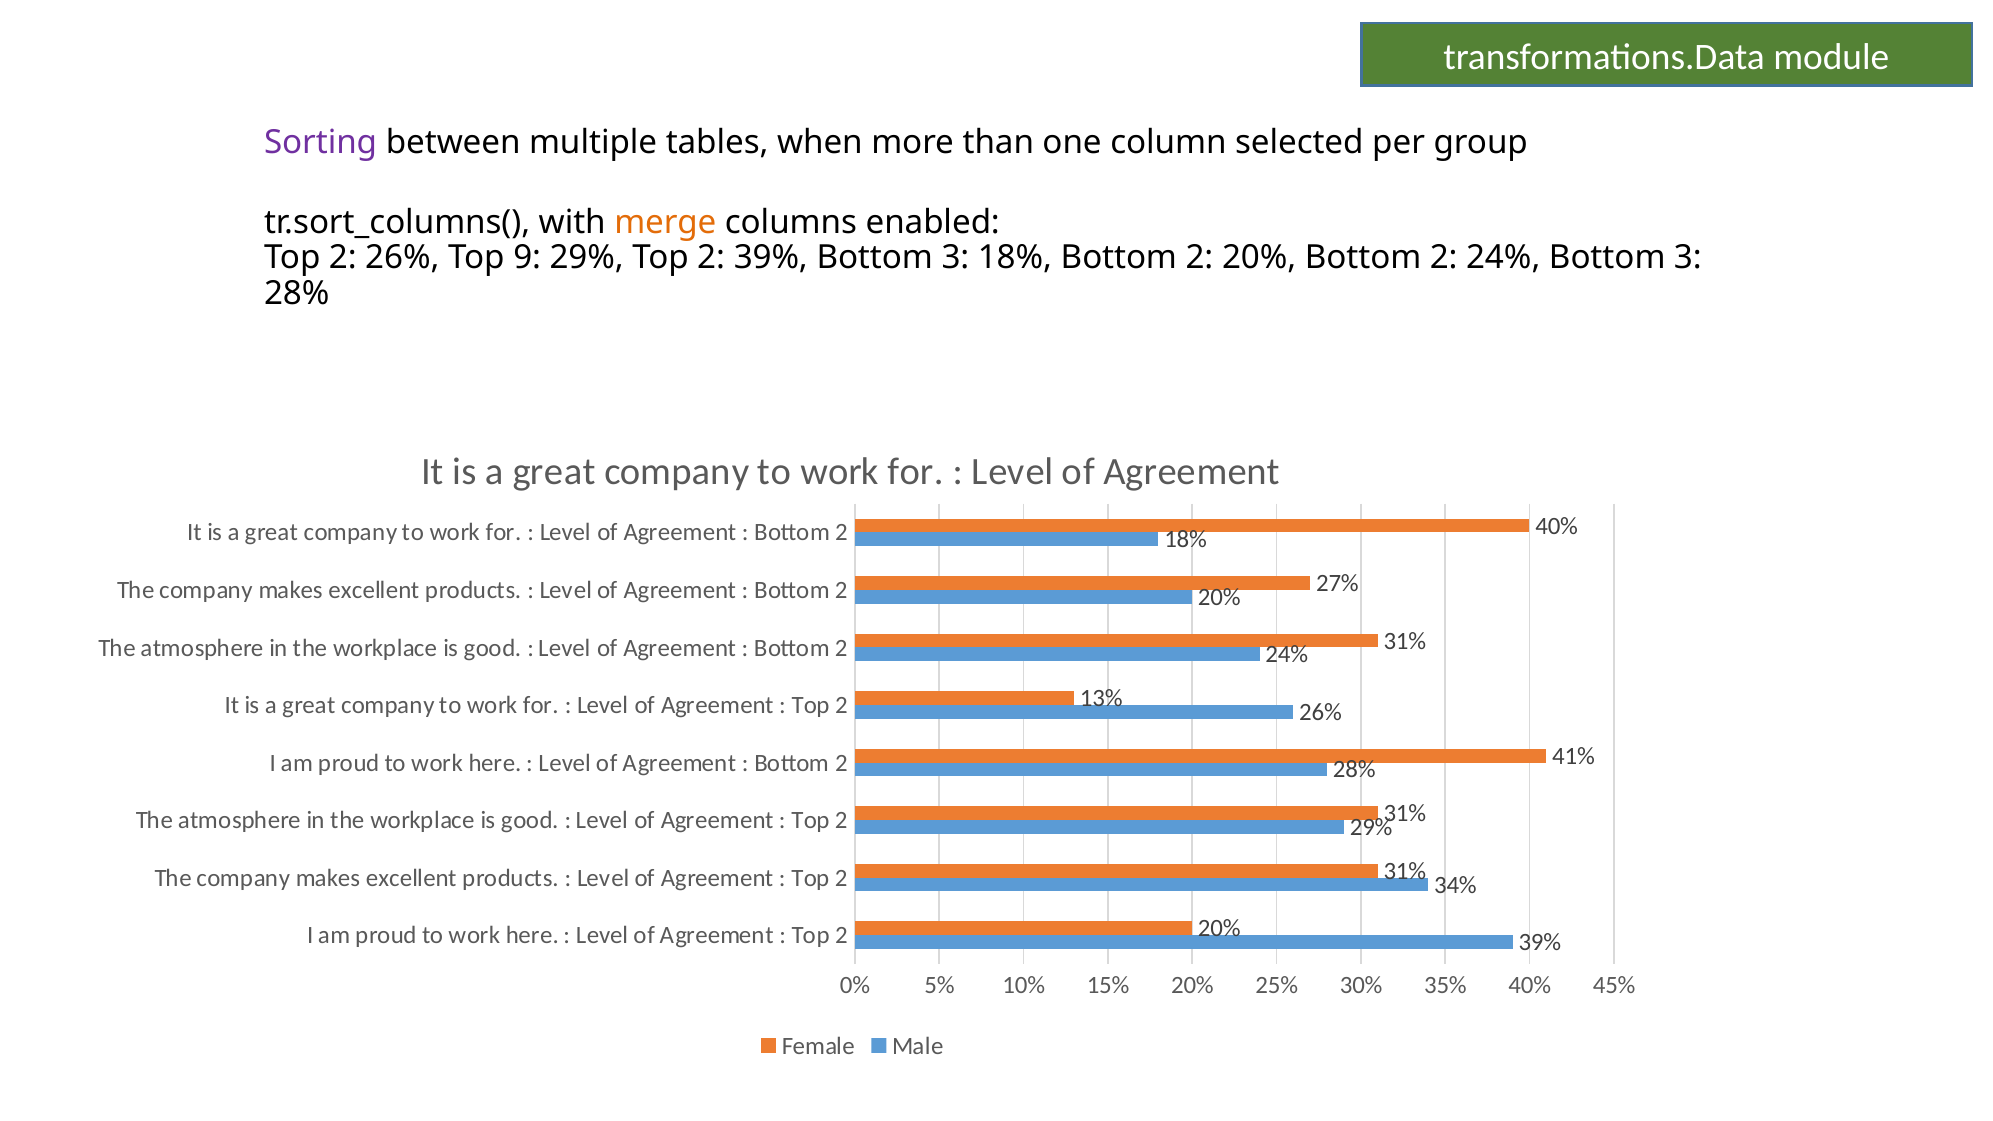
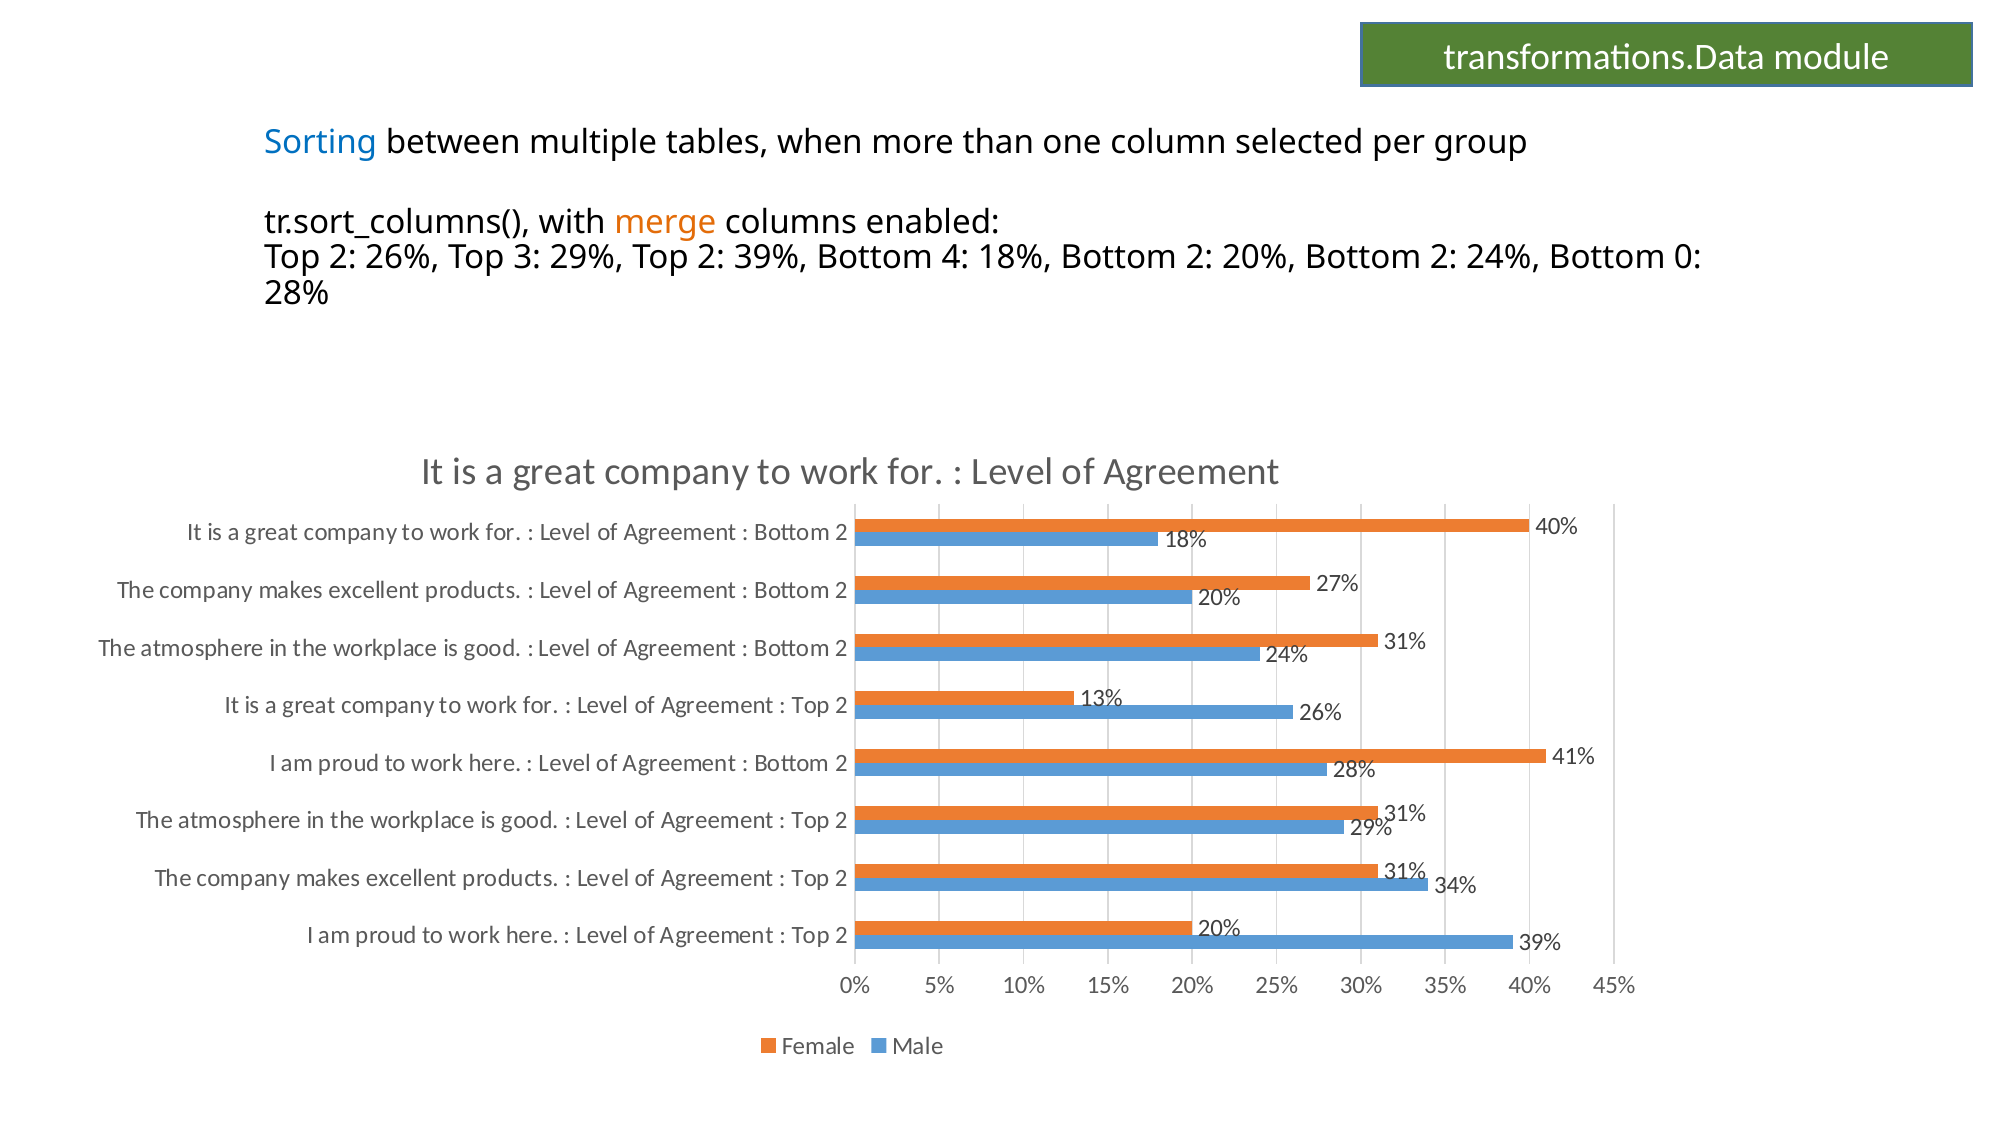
Sorting colour: purple -> blue
9: 9 -> 3
39% Bottom 3: 3 -> 4
24% Bottom 3: 3 -> 0
